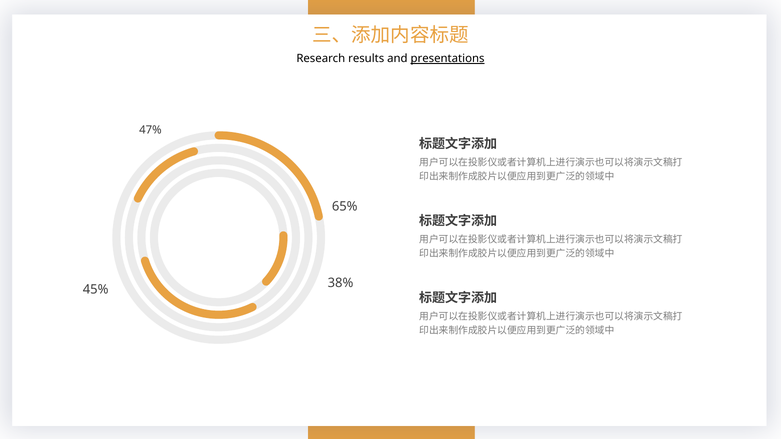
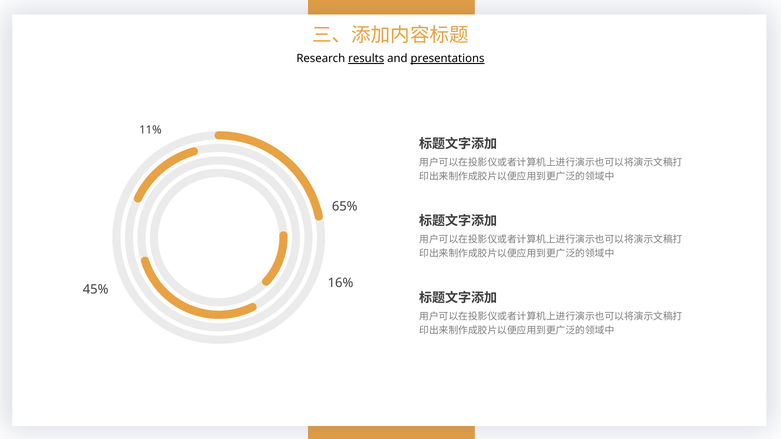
results underline: none -> present
47%: 47% -> 11%
38%: 38% -> 16%
